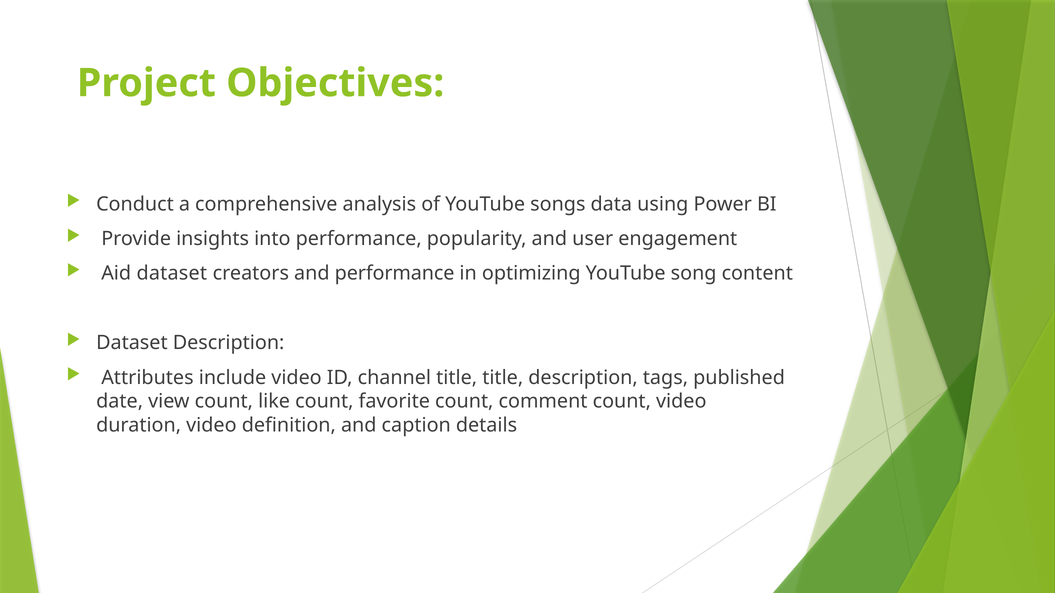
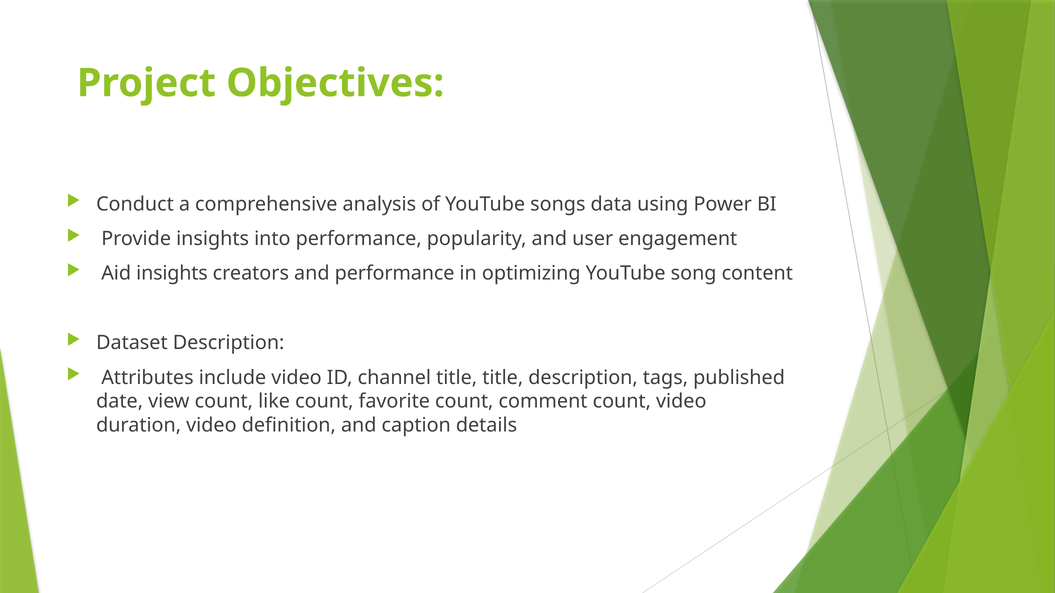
Aid dataset: dataset -> insights
